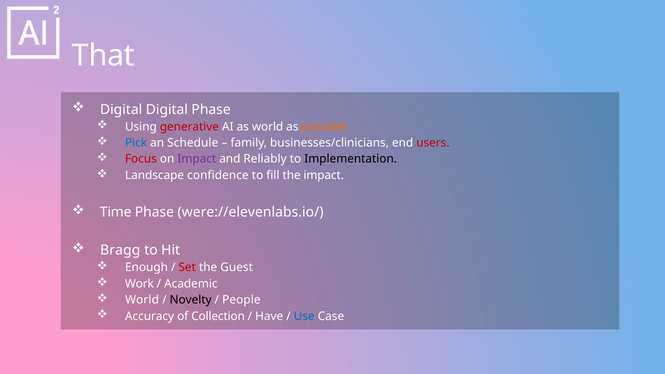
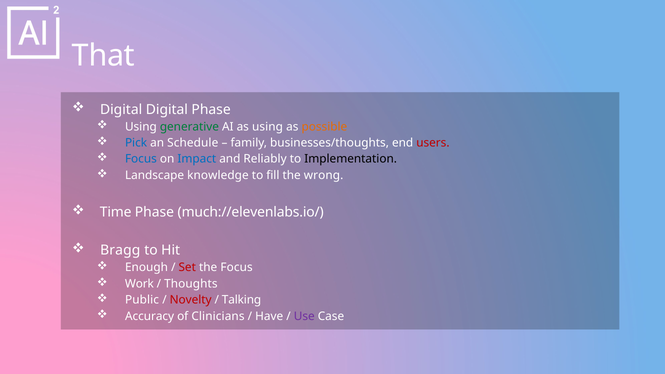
generative colour: red -> green
as world: world -> using
businesses/clinicians: businesses/clinicians -> businesses/thoughts
Focus at (141, 159) colour: red -> blue
Impact at (197, 159) colour: purple -> blue
confidence: confidence -> knowledge
the impact: impact -> wrong
were://elevenlabs.io/: were://elevenlabs.io/ -> much://elevenlabs.io/
the Guest: Guest -> Focus
Academic: Academic -> Thoughts
World at (142, 300): World -> Public
Novelty colour: black -> red
People: People -> Talking
Collection: Collection -> Clinicians
Use colour: blue -> purple
